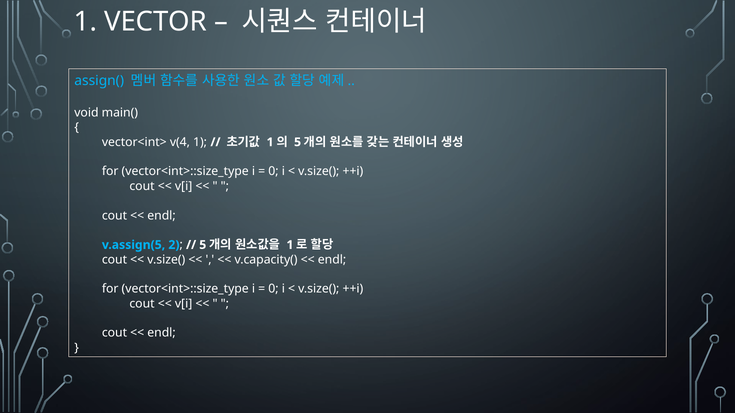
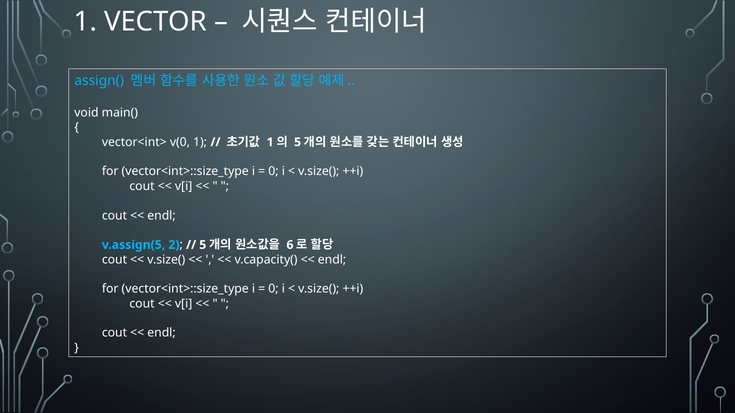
v(4: v(4 -> v(0
1 at (290, 245): 1 -> 6
